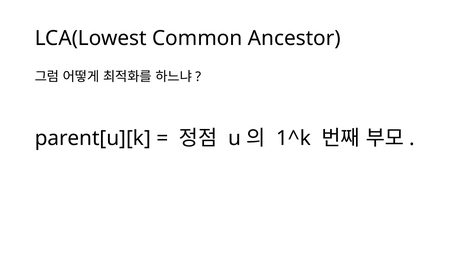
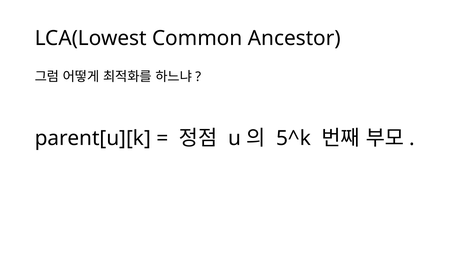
1^k: 1^k -> 5^k
